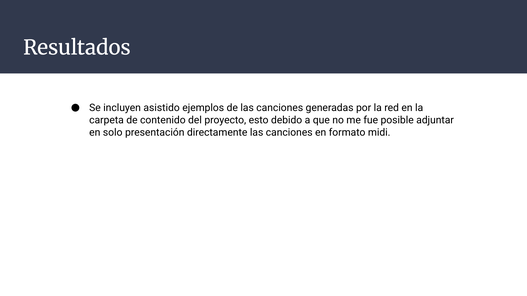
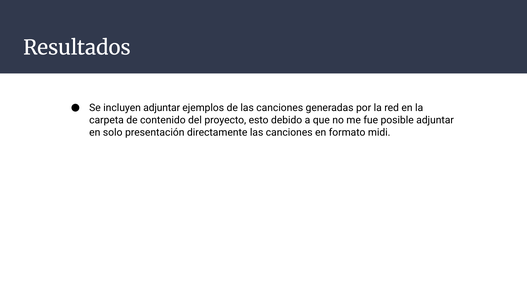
incluyen asistido: asistido -> adjuntar
